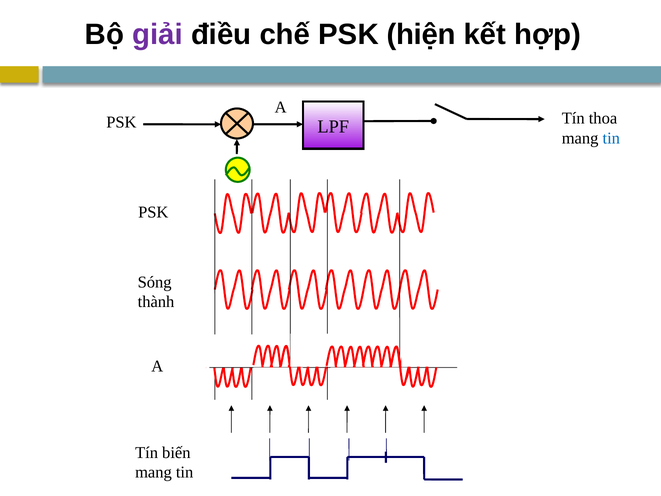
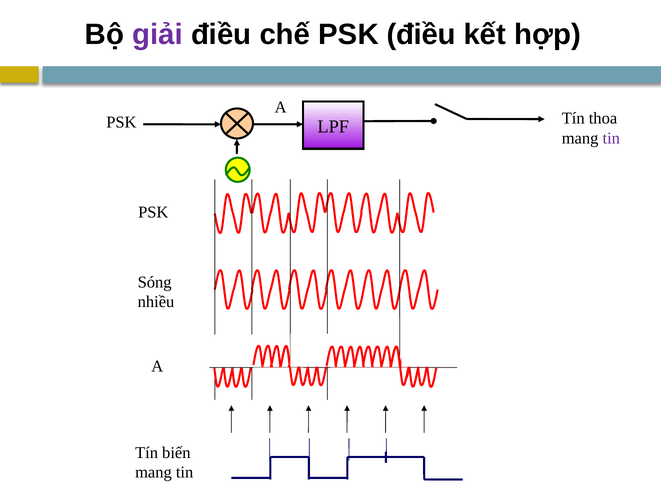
PSK hiện: hiện -> điều
tin at (611, 138) colour: blue -> purple
thành: thành -> nhiều
